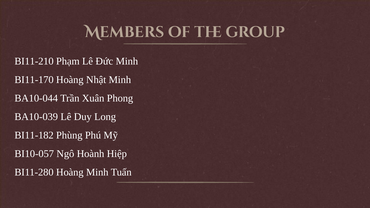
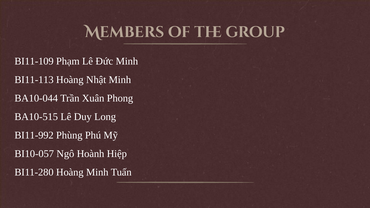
BI11-210: BI11-210 -> BI11-109
BI11-170: BI11-170 -> BI11-113
BA10-039: BA10-039 -> BA10-515
BI11-182: BI11-182 -> BI11-992
